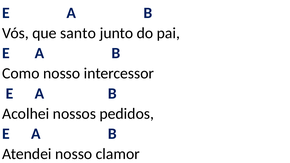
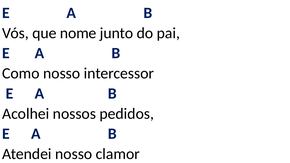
santo: santo -> nome
